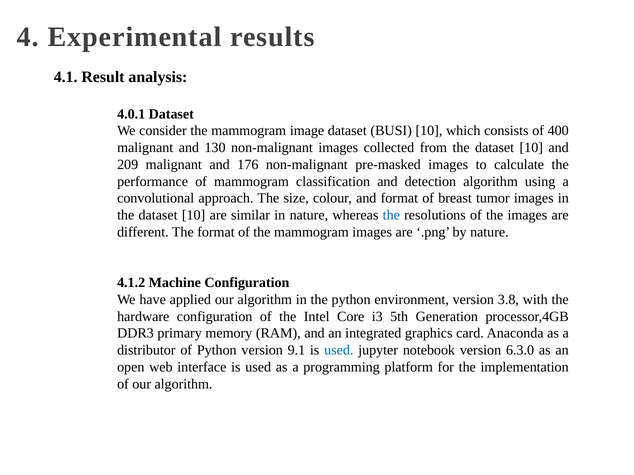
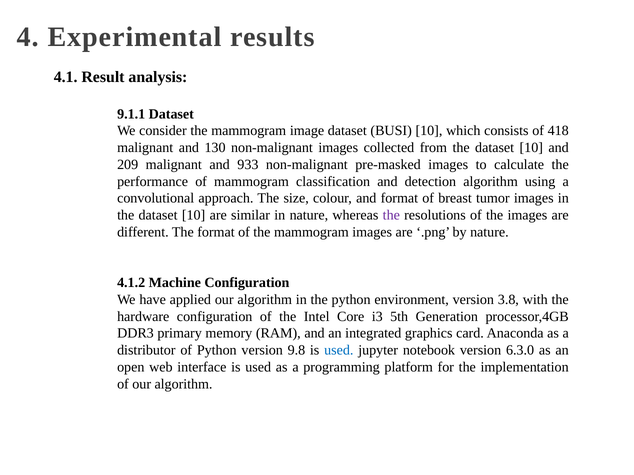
4.0.1: 4.0.1 -> 9.1.1
400: 400 -> 418
176: 176 -> 933
the at (391, 215) colour: blue -> purple
9.1: 9.1 -> 9.8
